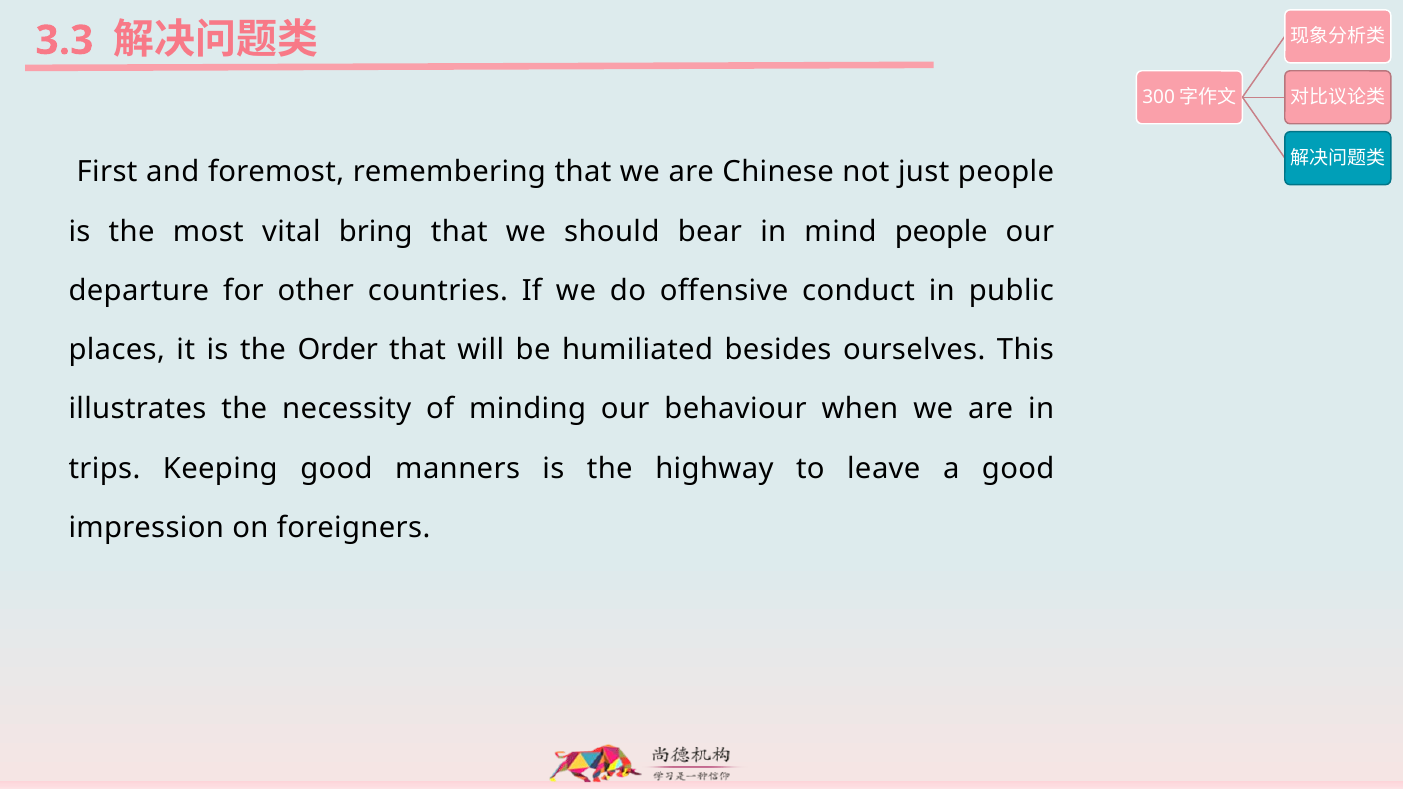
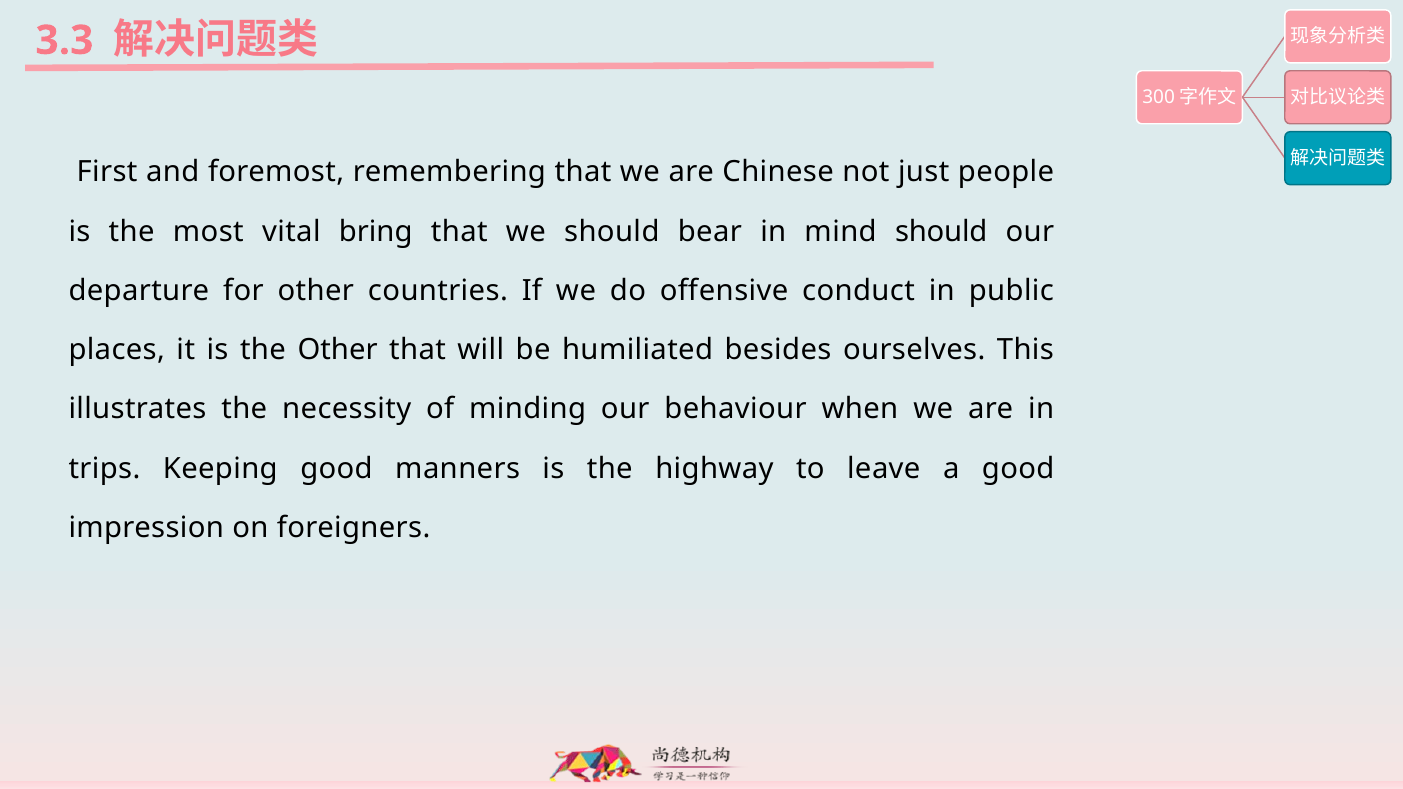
mind people: people -> should
the Order: Order -> Other
